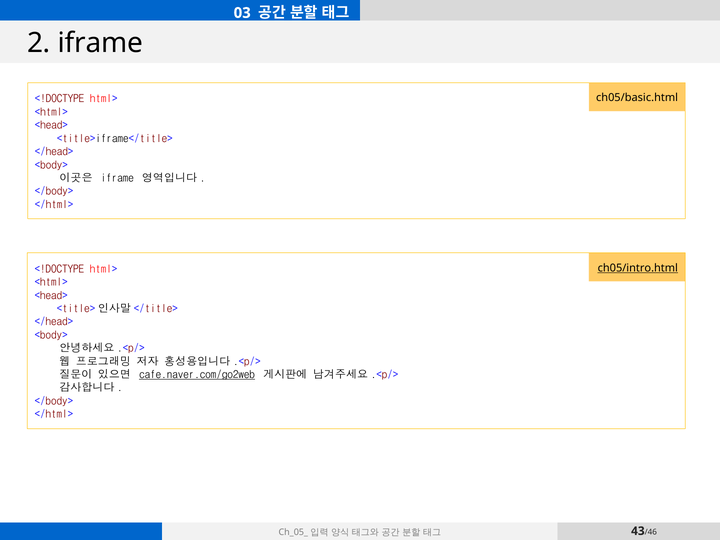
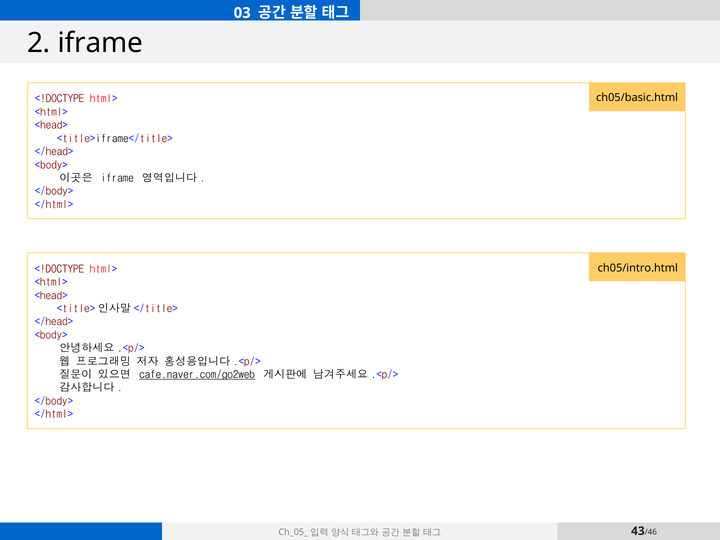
ch05/intro.html underline: present -> none
